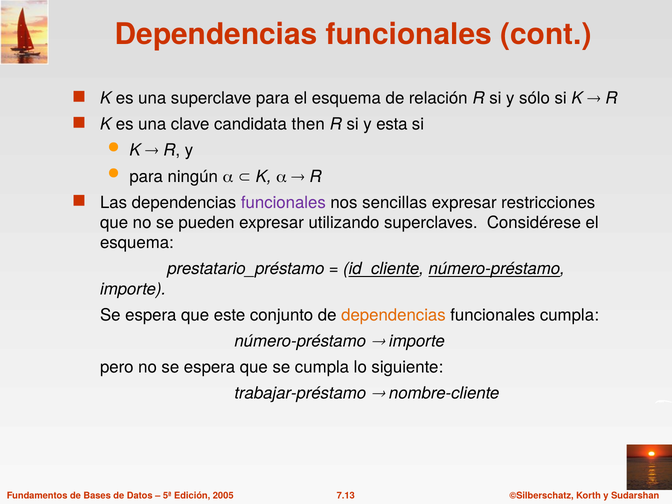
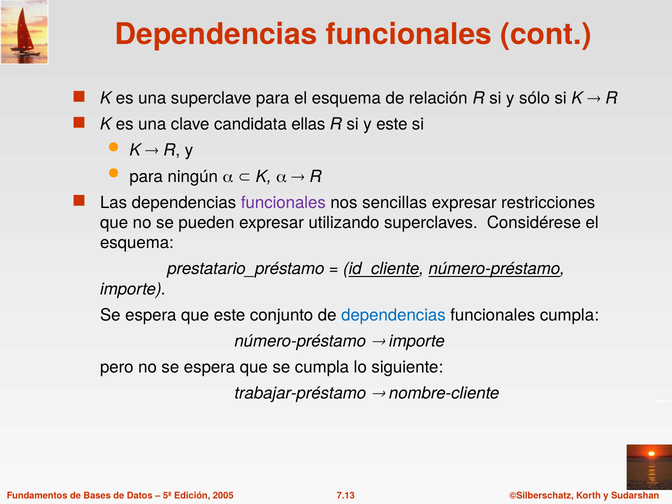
then: then -> ellas
y esta: esta -> este
dependencias at (393, 315) colour: orange -> blue
